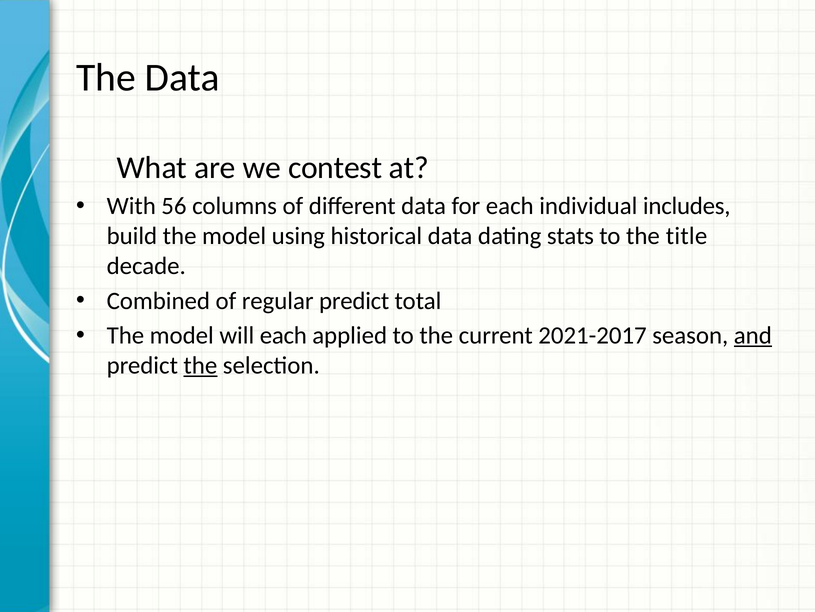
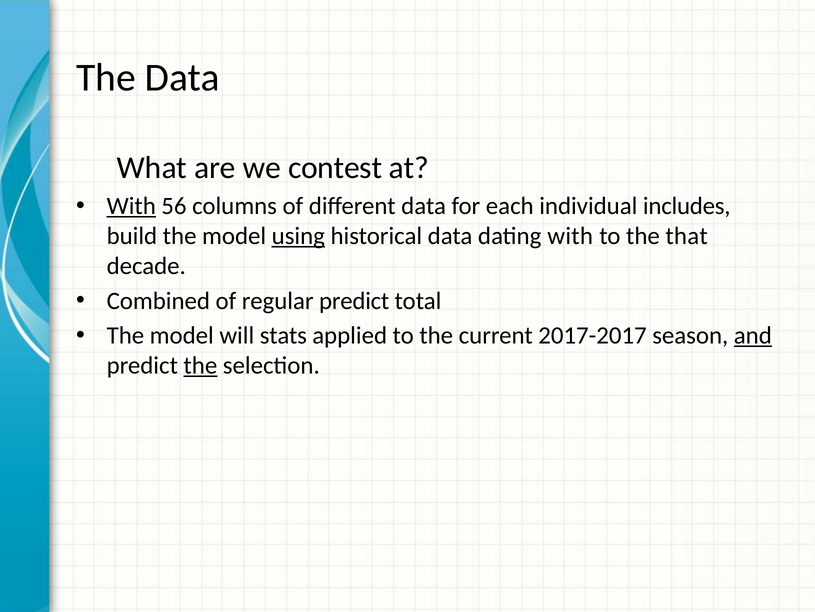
With at (131, 206) underline: none -> present
using underline: none -> present
dating stats: stats -> with
title: title -> that
will each: each -> stats
2021-2017: 2021-2017 -> 2017-2017
